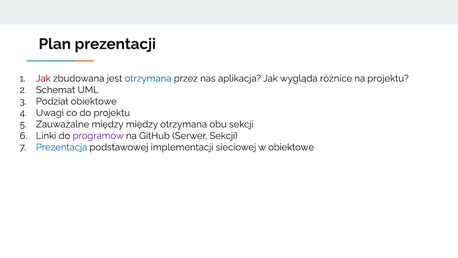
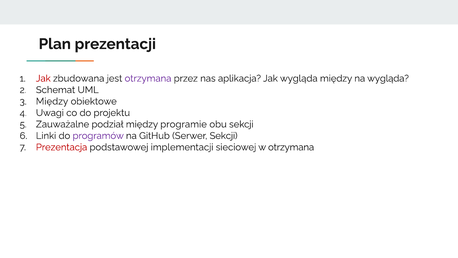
otrzymana at (148, 78) colour: blue -> purple
wygląda różnice: różnice -> między
na projektu: projektu -> wygląda
Podział at (52, 101): Podział -> Między
Zauważalne między: między -> podział
między otrzymana: otrzymana -> programie
Prezentacja colour: blue -> red
w obiektowe: obiektowe -> otrzymana
